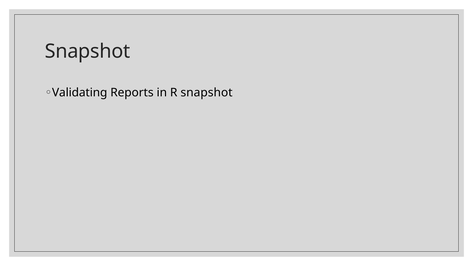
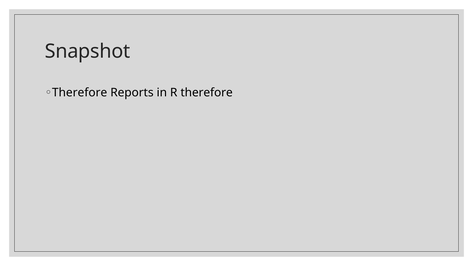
Validating at (80, 93): Validating -> Therefore
R snapshot: snapshot -> therefore
